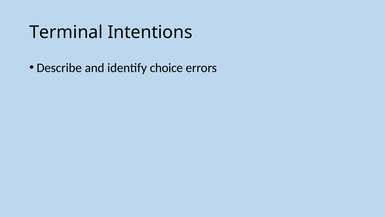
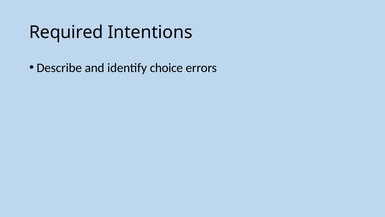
Terminal: Terminal -> Required
